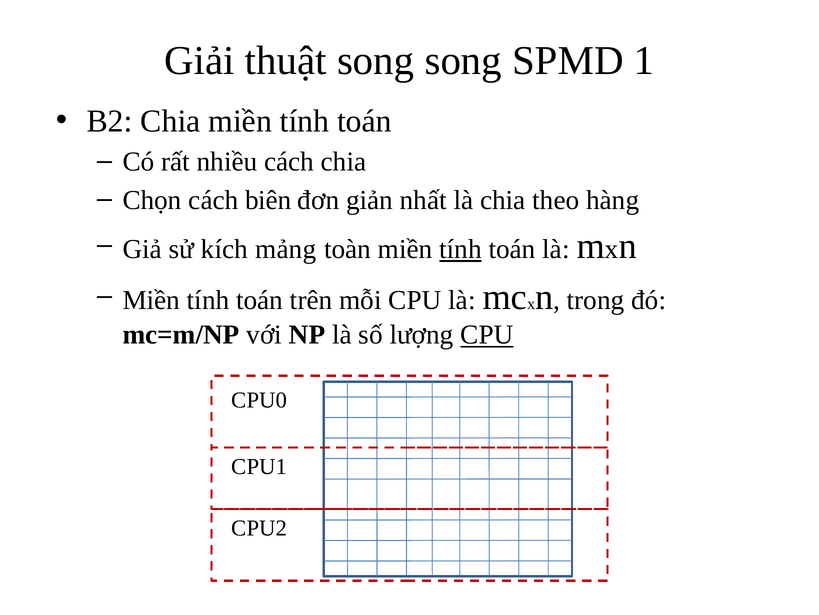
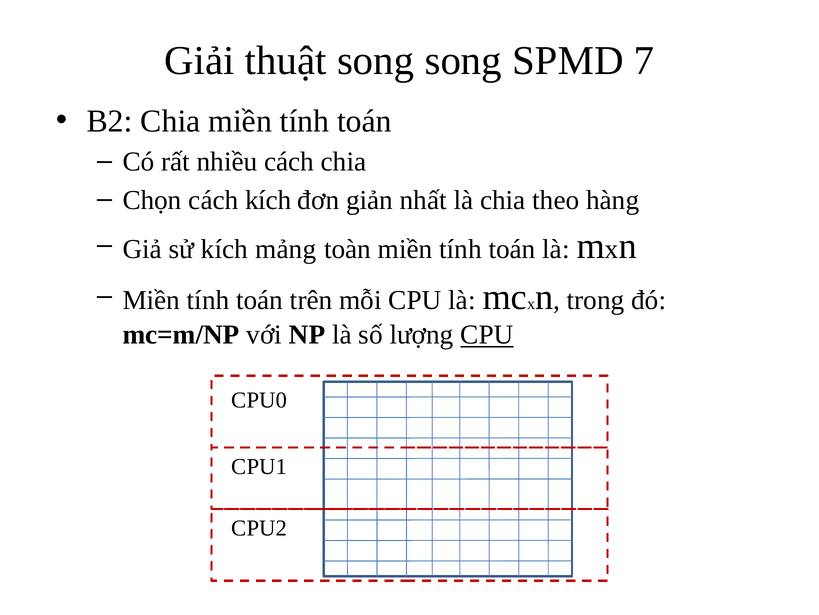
1: 1 -> 7
cách biên: biên -> kích
tính at (461, 249) underline: present -> none
